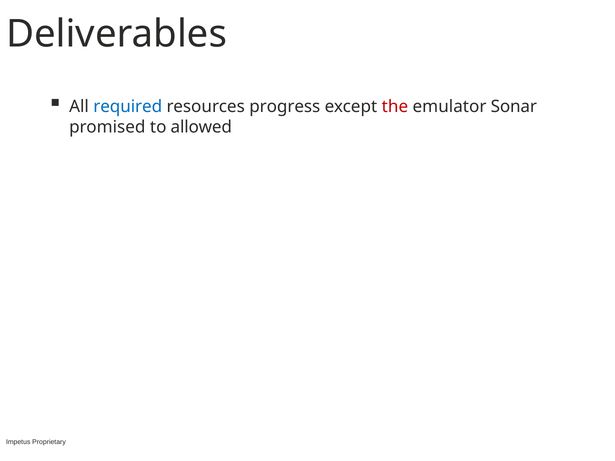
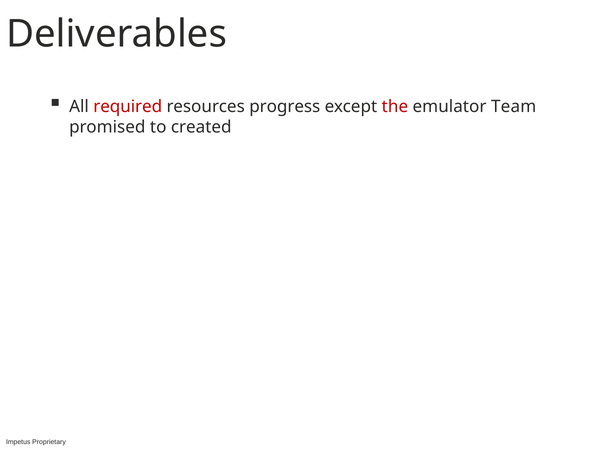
required colour: blue -> red
Sonar: Sonar -> Team
allowed: allowed -> created
